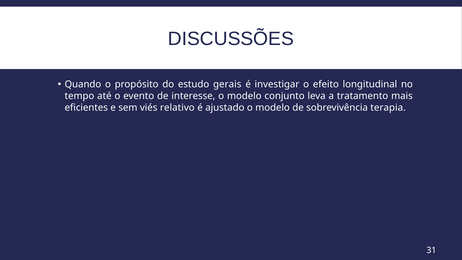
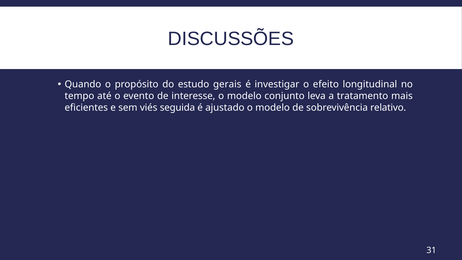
relativo: relativo -> seguida
terapia: terapia -> relativo
